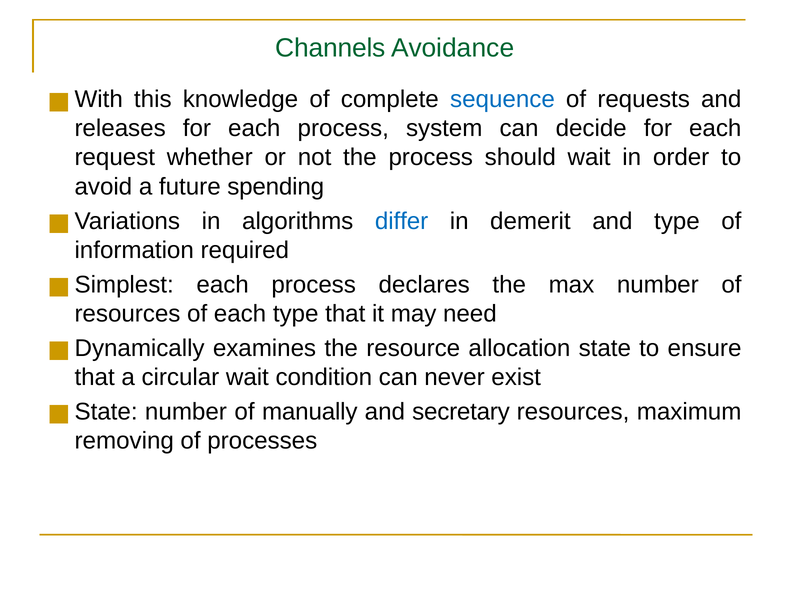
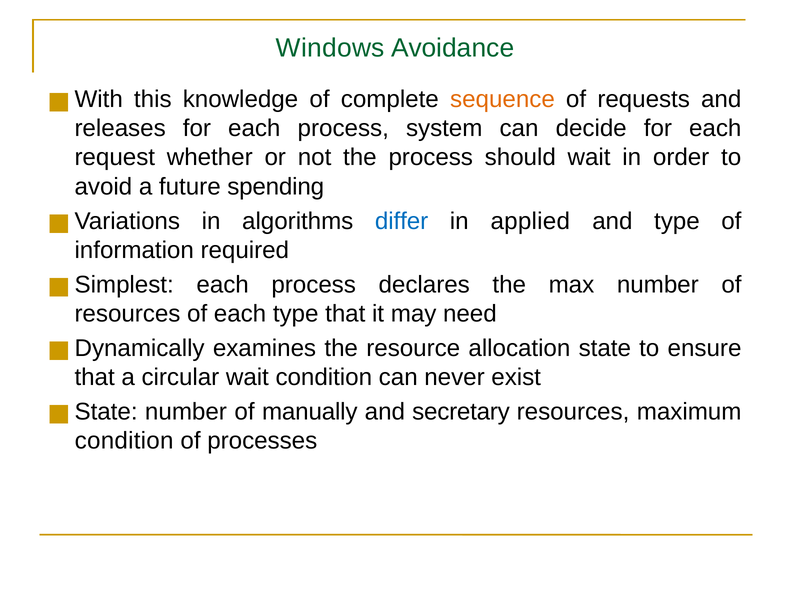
Channels: Channels -> Windows
sequence colour: blue -> orange
demerit: demerit -> applied
removing at (124, 441): removing -> condition
